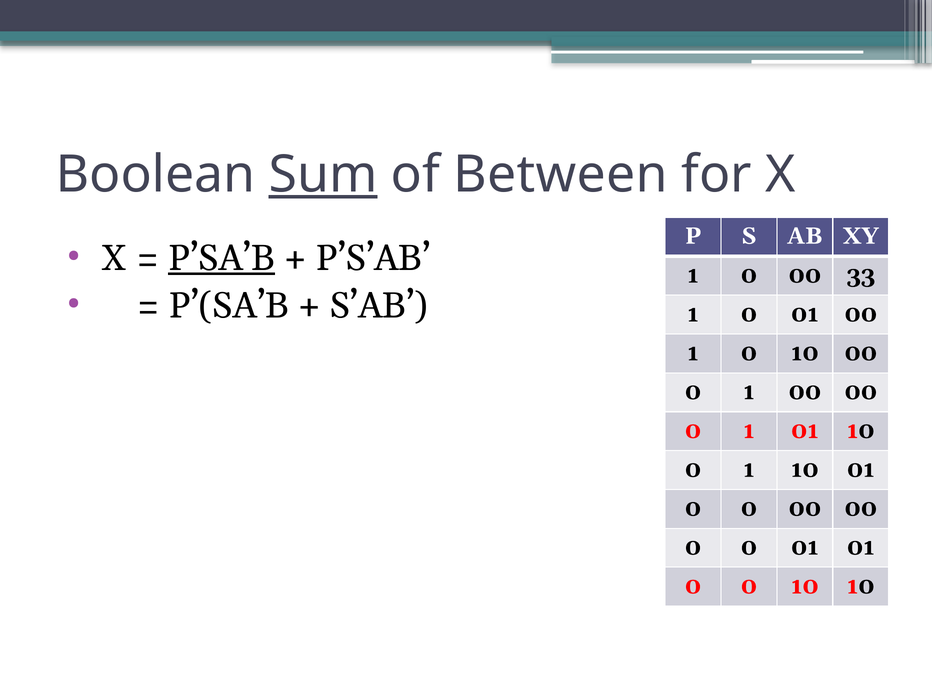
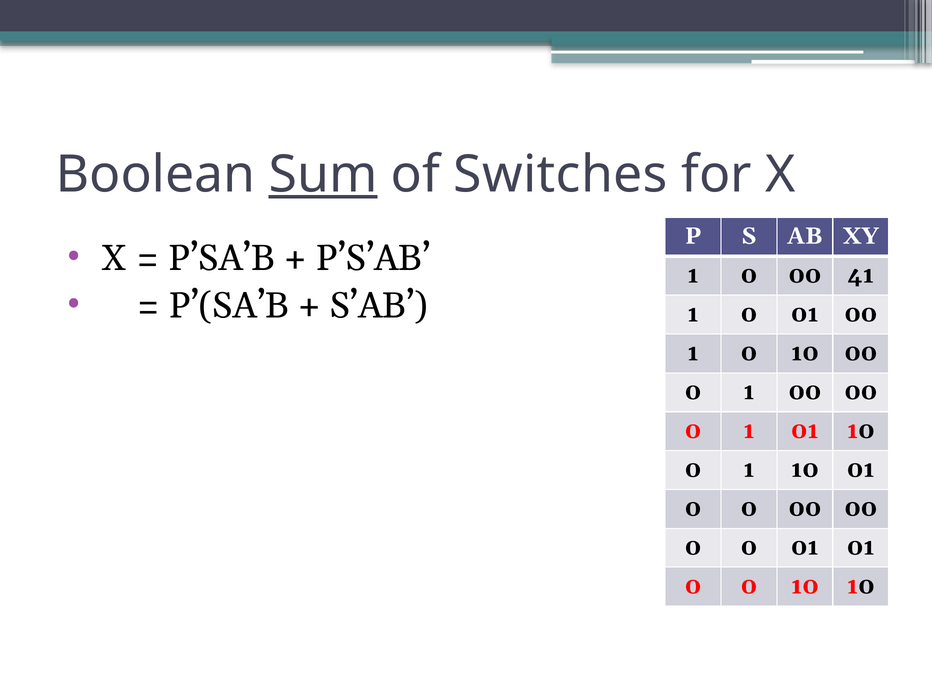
Between: Between -> Switches
P’SA’B underline: present -> none
33: 33 -> 41
